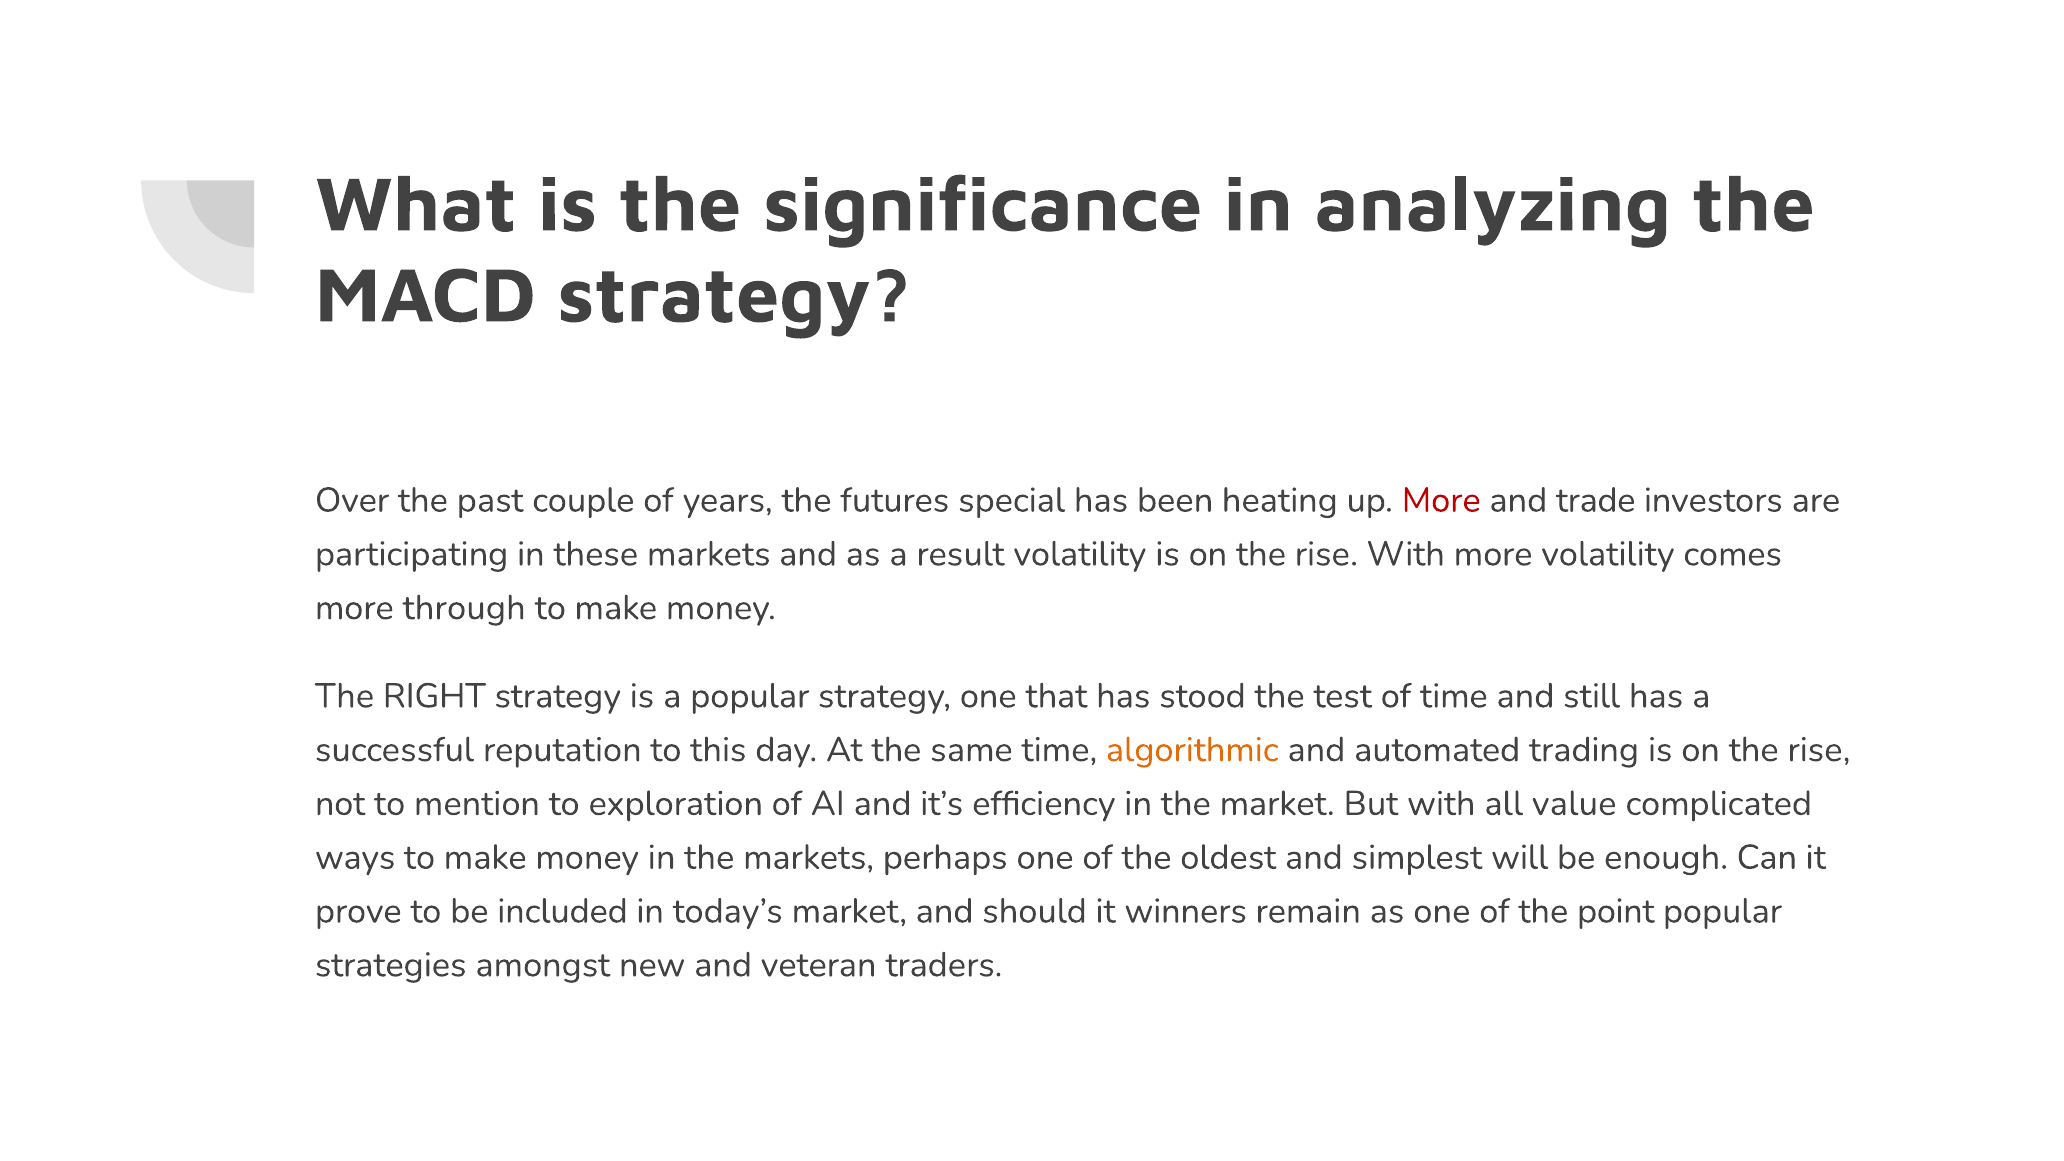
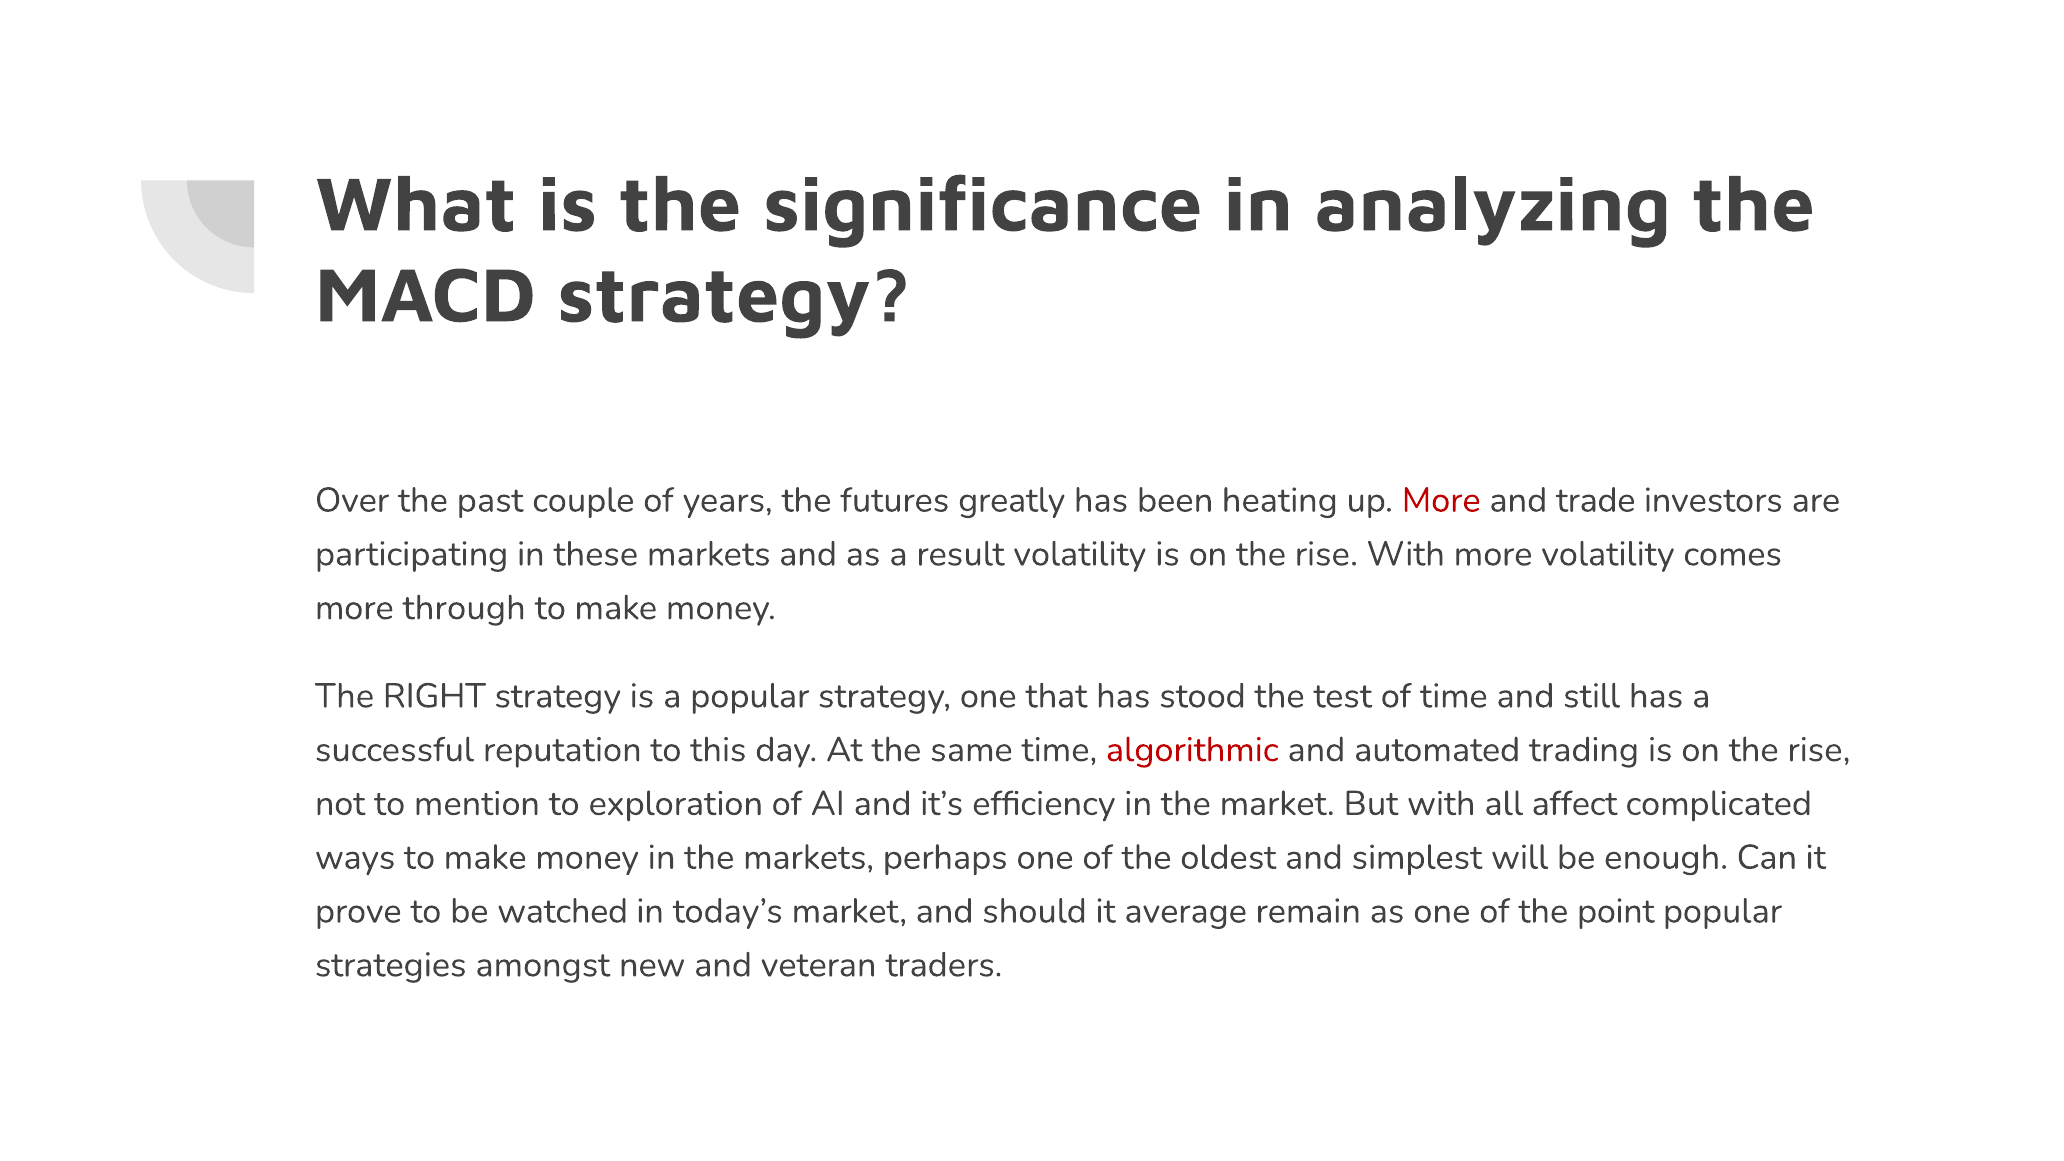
special: special -> greatly
algorithmic colour: orange -> red
value: value -> affect
included: included -> watched
winners: winners -> average
